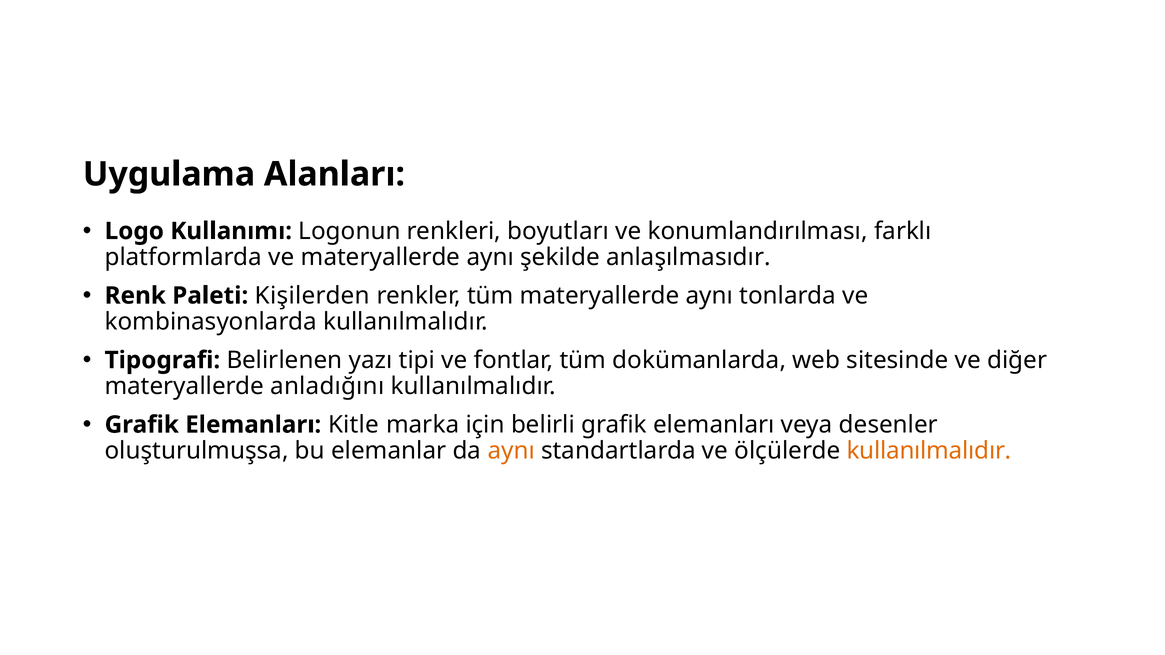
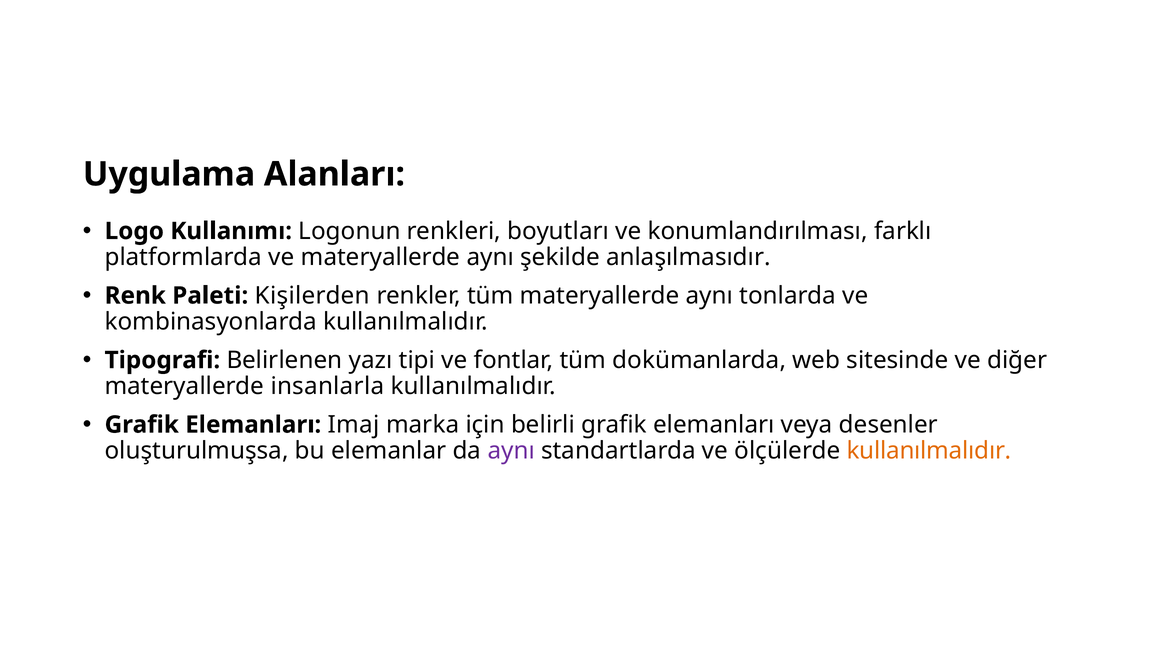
anladığını: anladığını -> insanlarla
Kitle: Kitle -> Imaj
aynı at (511, 451) colour: orange -> purple
